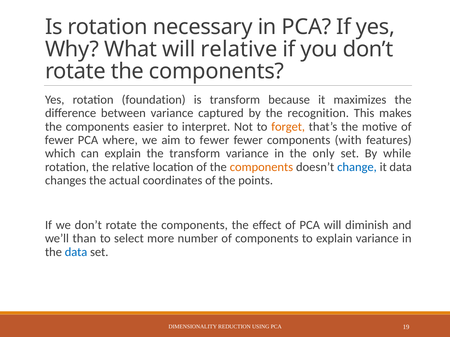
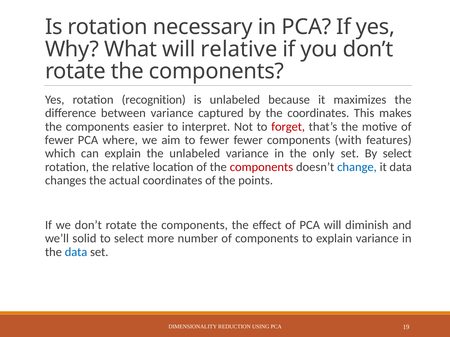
foundation: foundation -> recognition
is transform: transform -> unlabeled
the recognition: recognition -> coordinates
forget colour: orange -> red
the transform: transform -> unlabeled
By while: while -> select
components at (261, 167) colour: orange -> red
than: than -> solid
